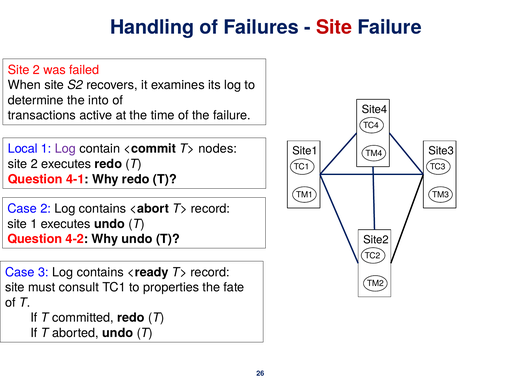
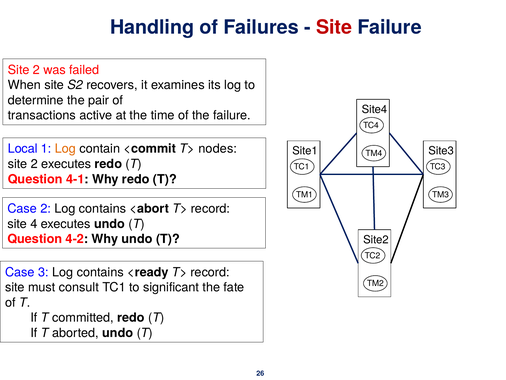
into: into -> pair
Log at (65, 149) colour: purple -> orange
site 1: 1 -> 4
properties: properties -> significant
